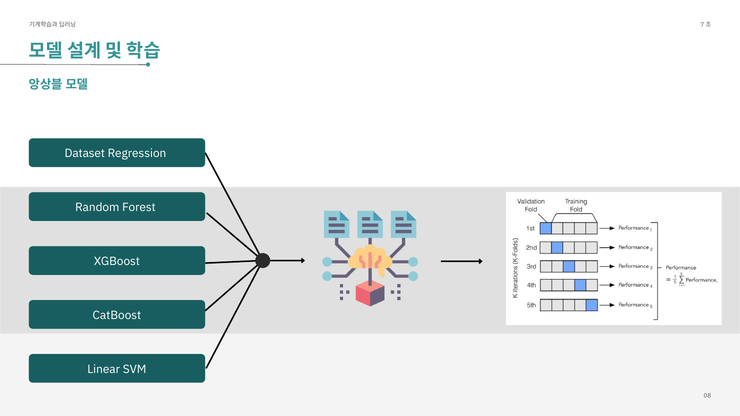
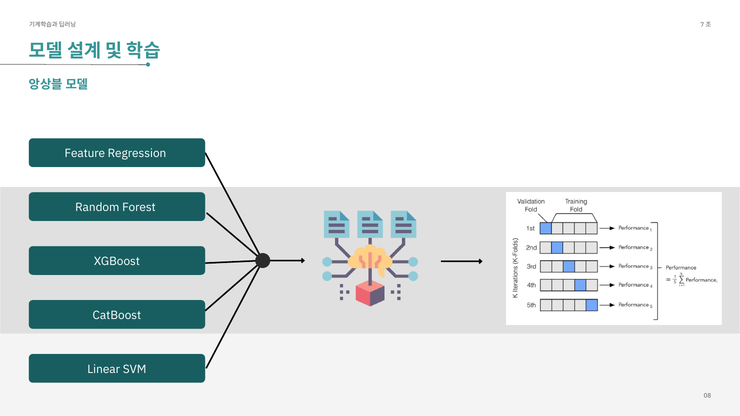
Dataset: Dataset -> Feature
